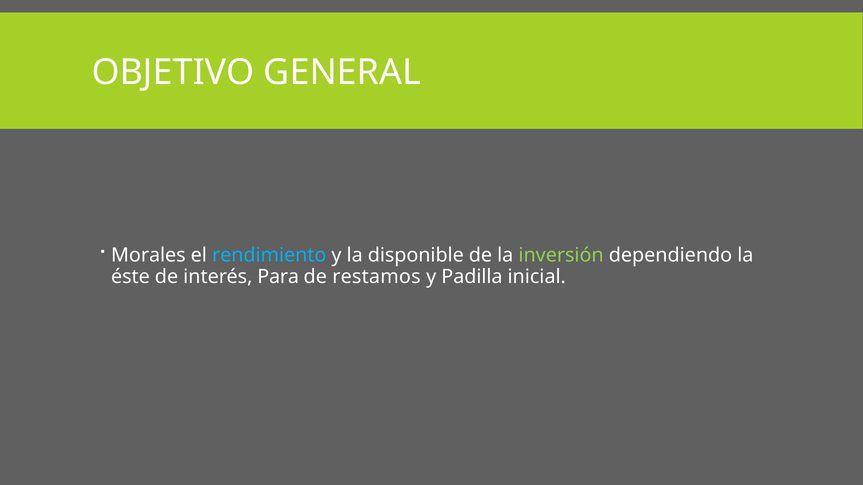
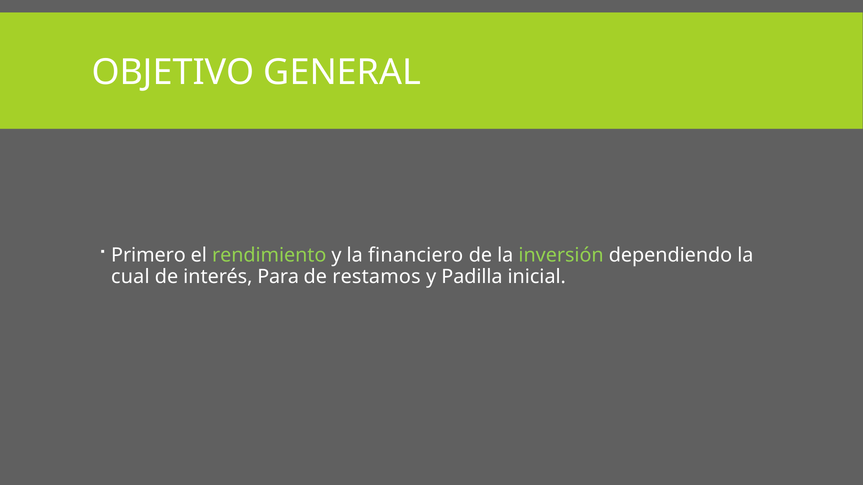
Morales: Morales -> Primero
rendimiento colour: light blue -> light green
disponible: disponible -> financiero
éste: éste -> cual
